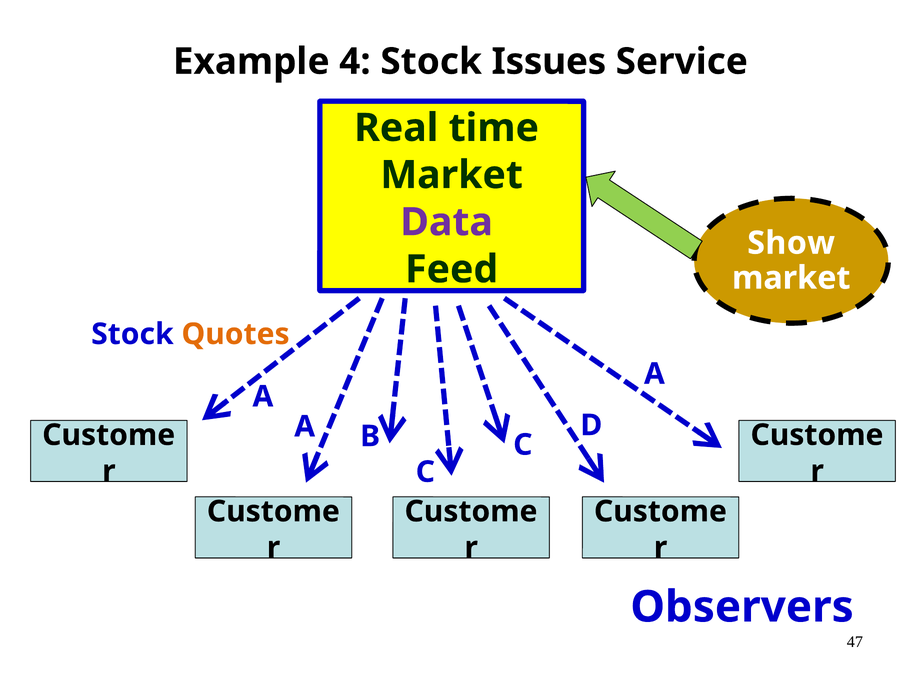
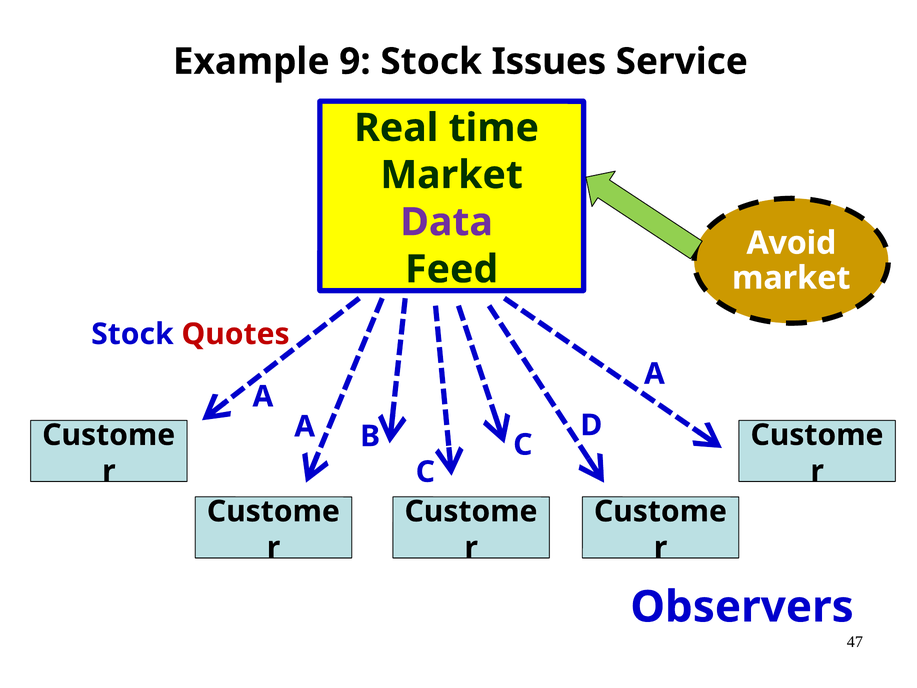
4: 4 -> 9
Show: Show -> Avoid
Quotes colour: orange -> red
